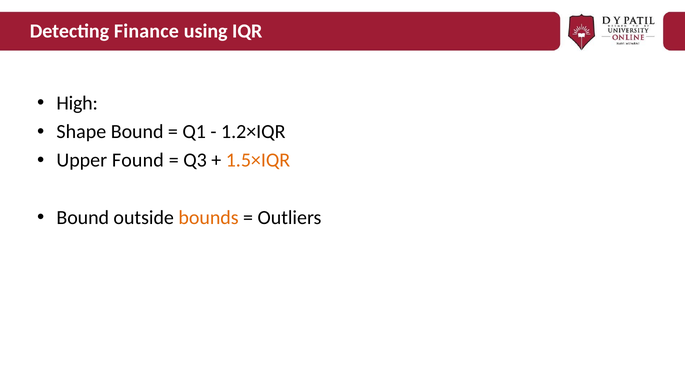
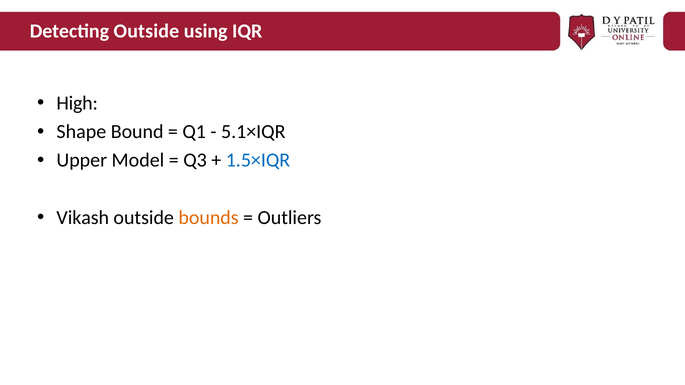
Detecting Finance: Finance -> Outside
1.2×IQR: 1.2×IQR -> 5.1×IQR
Found: Found -> Model
1.5×IQR colour: orange -> blue
Bound at (83, 218): Bound -> Vikash
